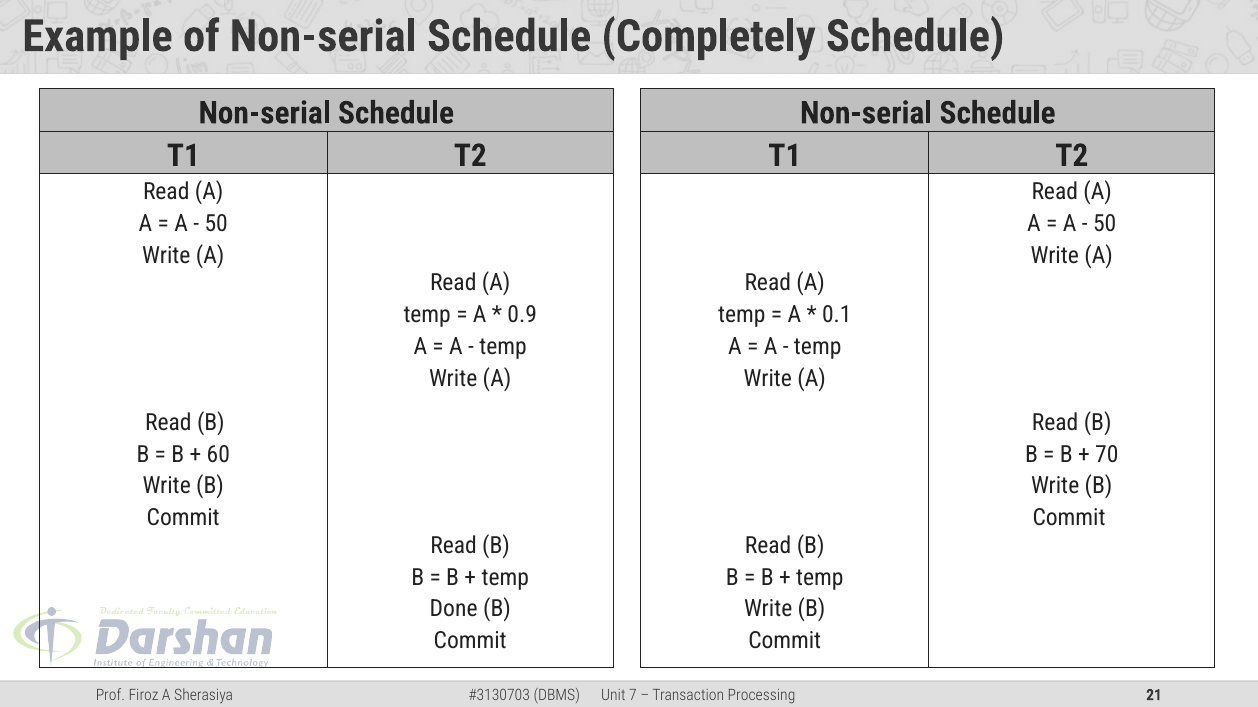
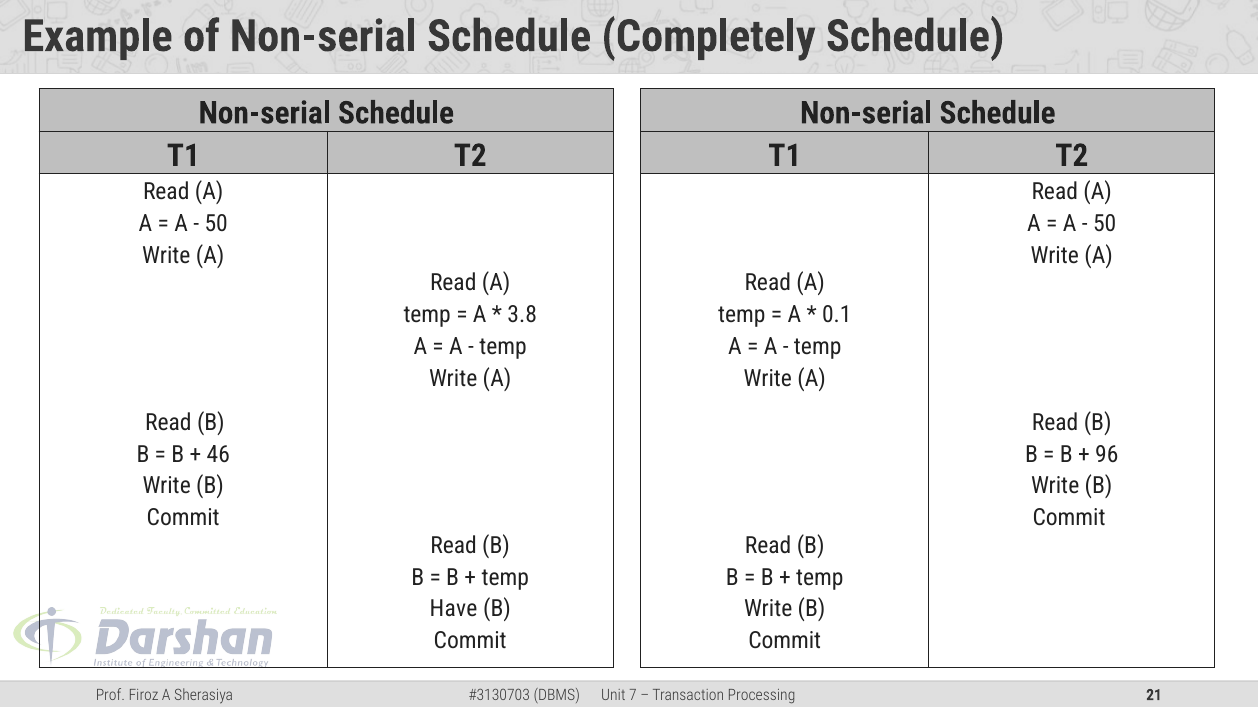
0.9: 0.9 -> 3.8
60: 60 -> 46
70: 70 -> 96
Done: Done -> Have
